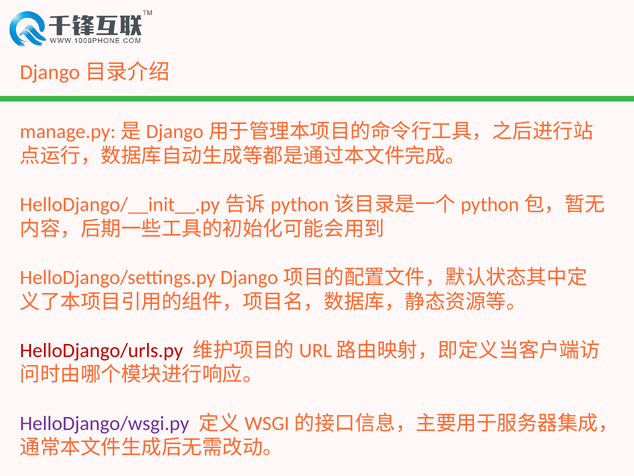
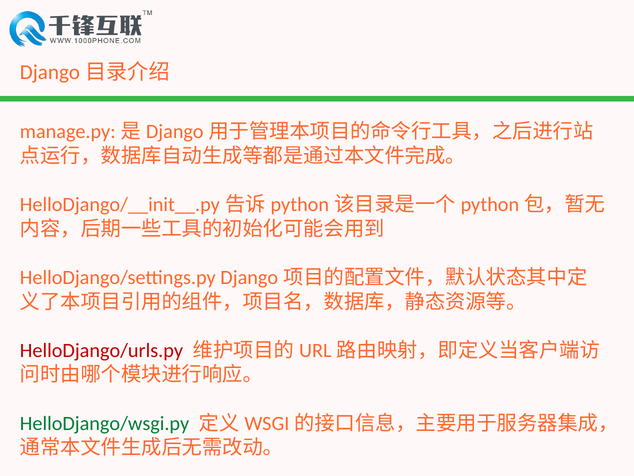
HelloDjango/wsgi.py colour: purple -> green
